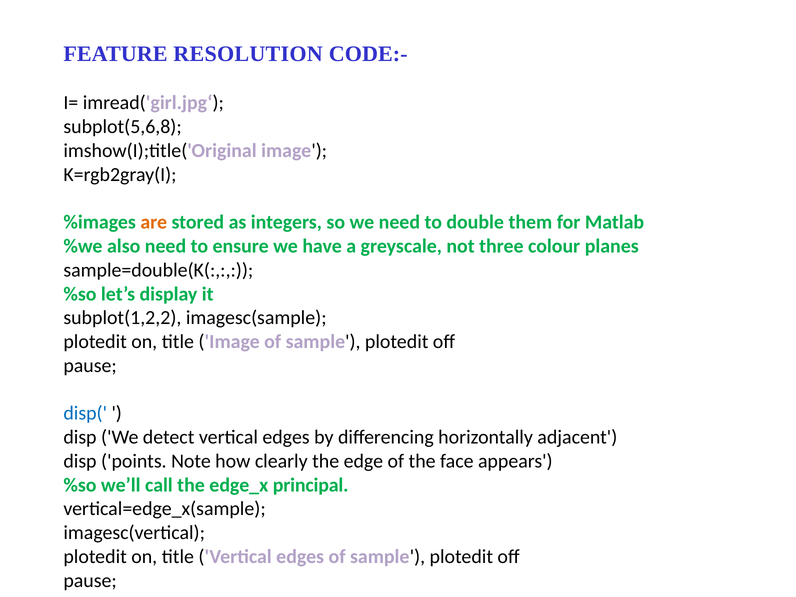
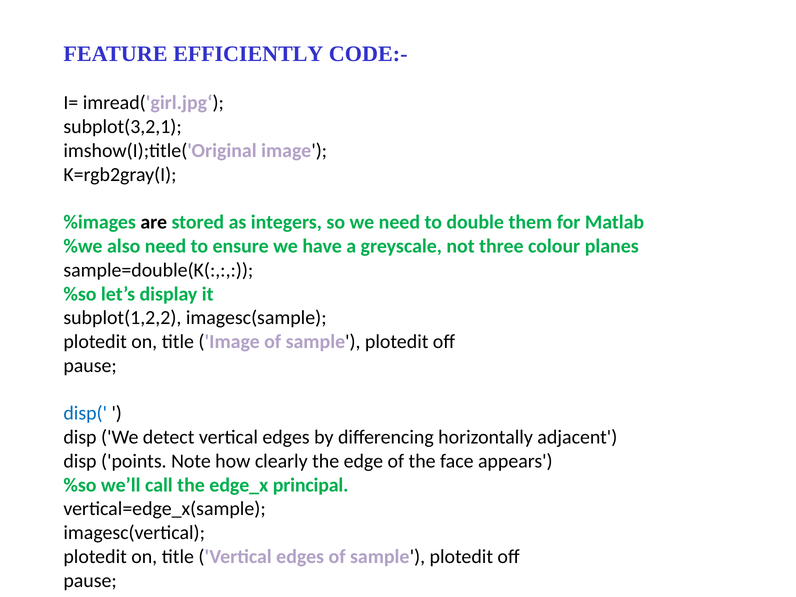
RESOLUTION: RESOLUTION -> EFFICIENTLY
subplot(5,6,8: subplot(5,6,8 -> subplot(3,2,1
are colour: orange -> black
